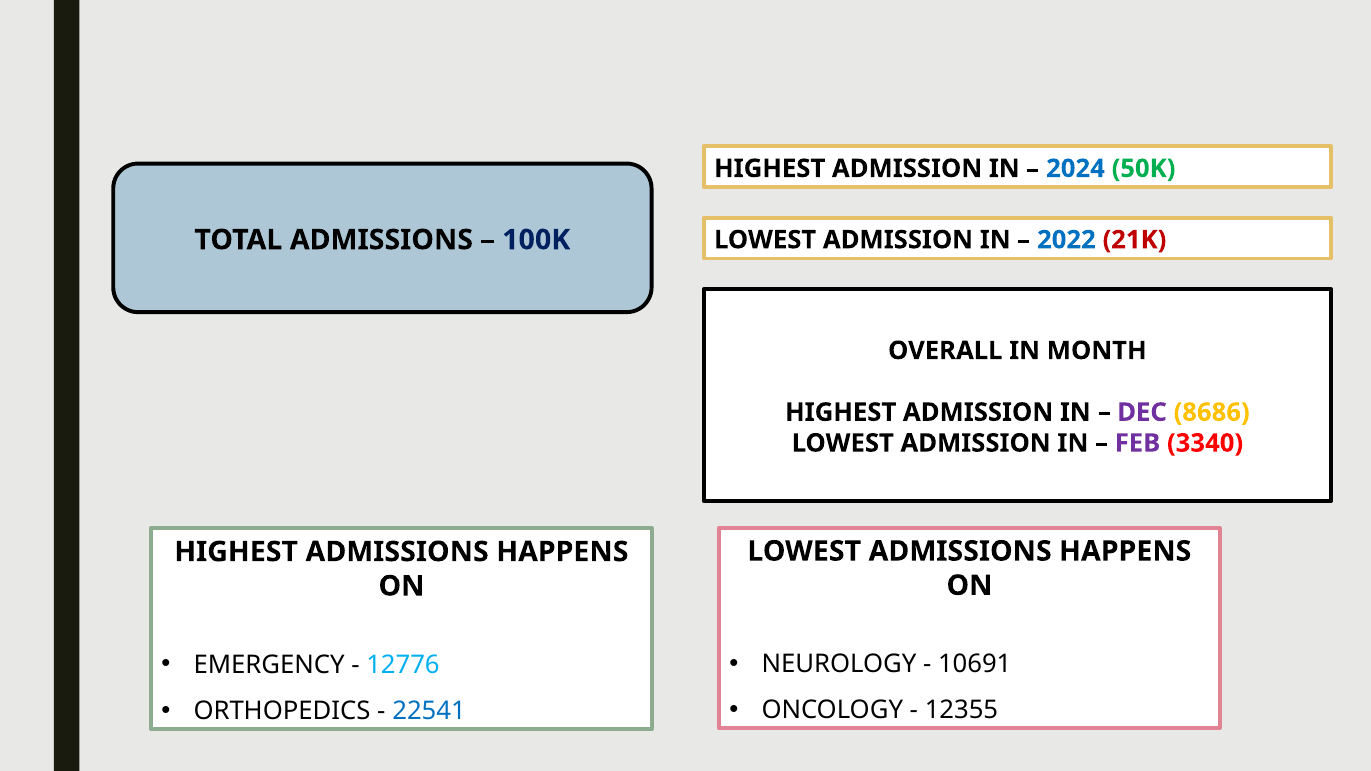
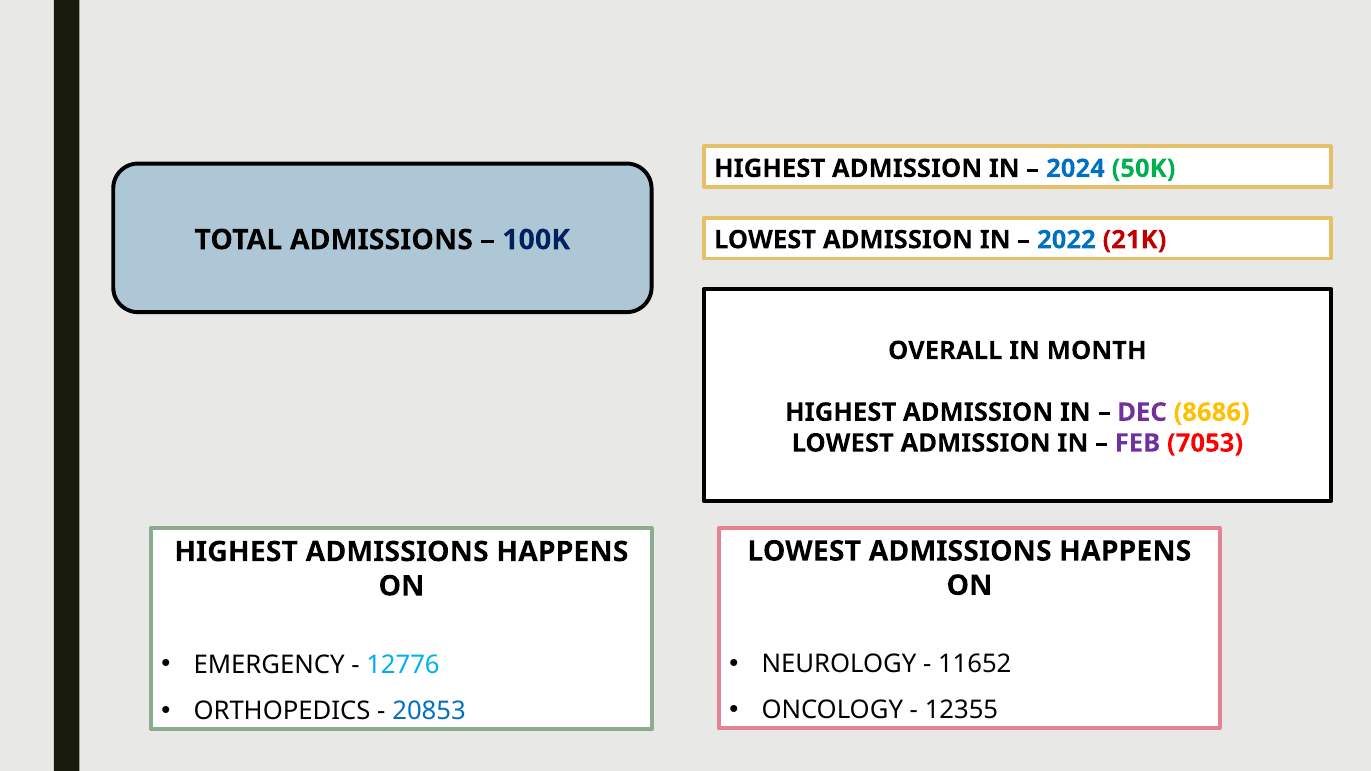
3340: 3340 -> 7053
10691: 10691 -> 11652
22541: 22541 -> 20853
